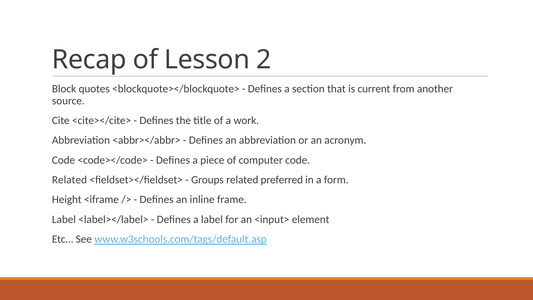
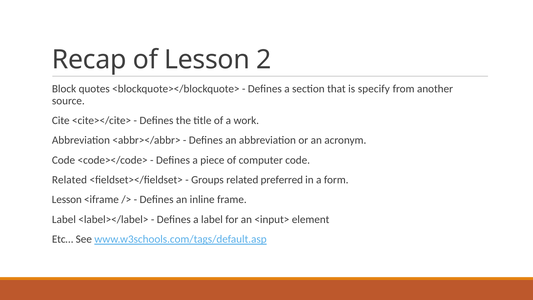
current: current -> specify
Height at (67, 199): Height -> Lesson
